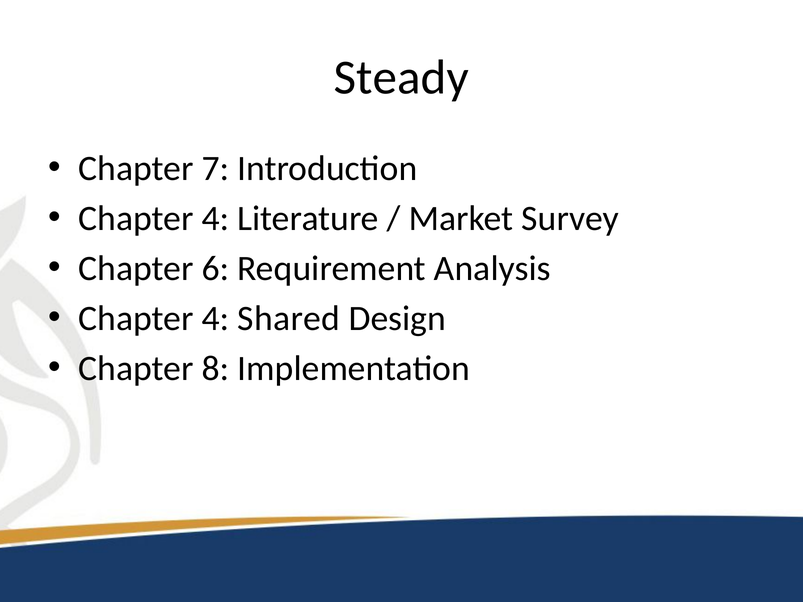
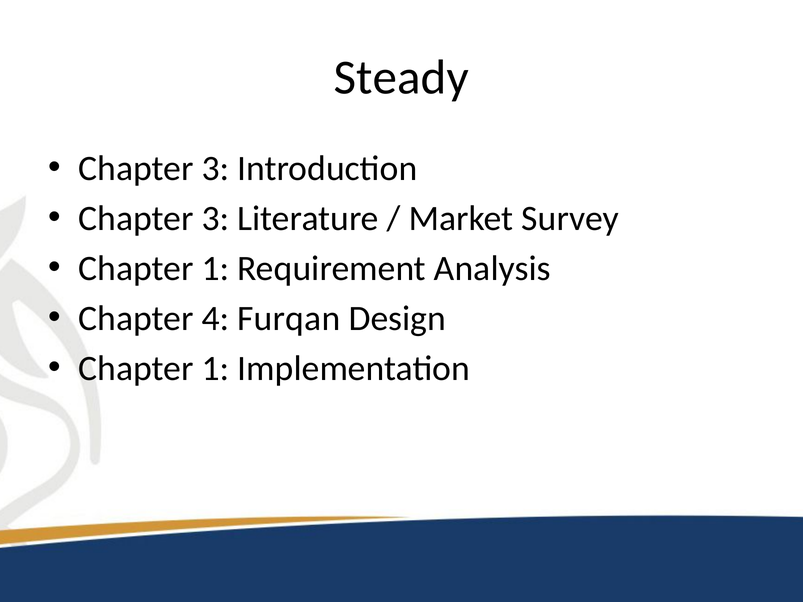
7 at (215, 168): 7 -> 3
4 at (215, 218): 4 -> 3
6 at (215, 268): 6 -> 1
Shared: Shared -> Furqan
8 at (215, 368): 8 -> 1
